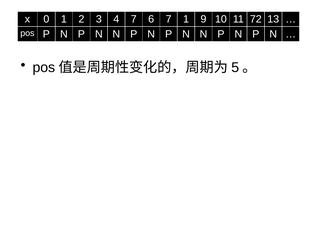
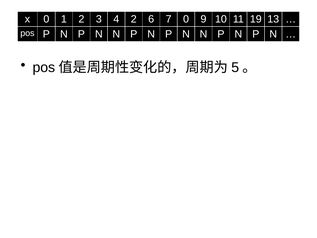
4 7: 7 -> 2
7 1: 1 -> 0
72: 72 -> 19
